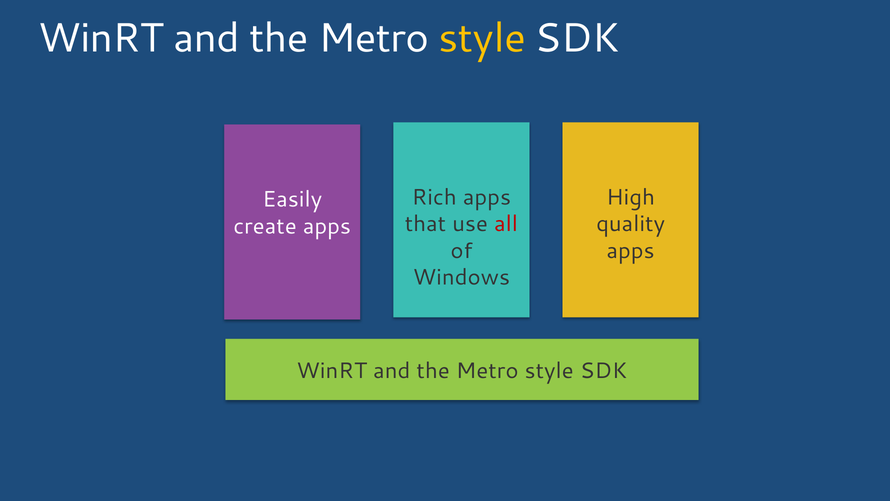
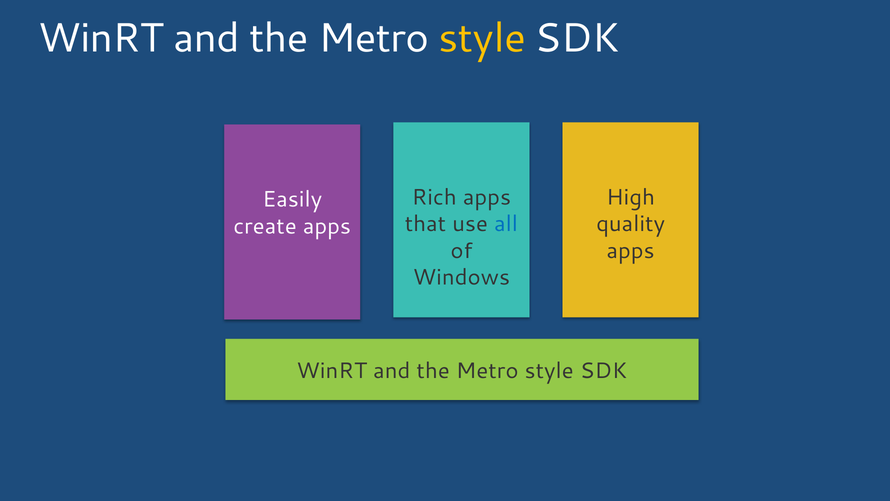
all colour: red -> blue
